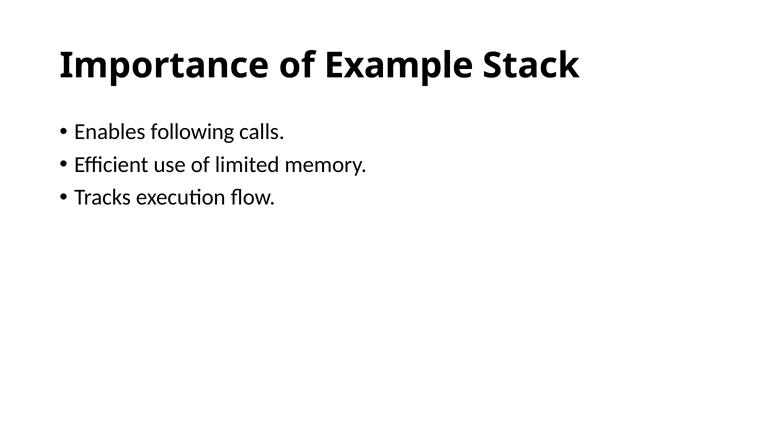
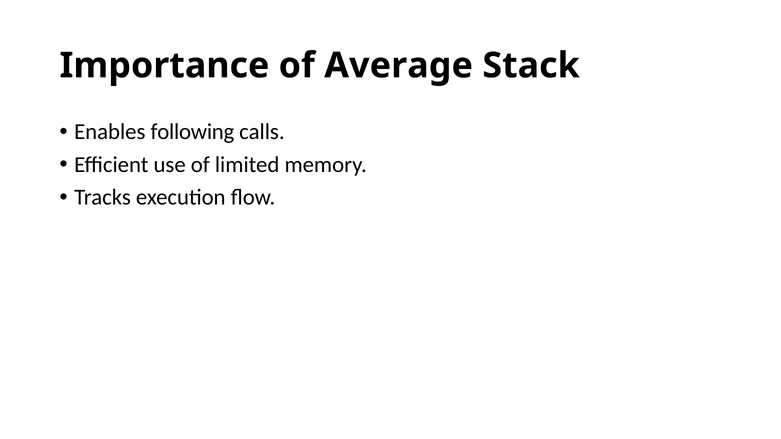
Example: Example -> Average
